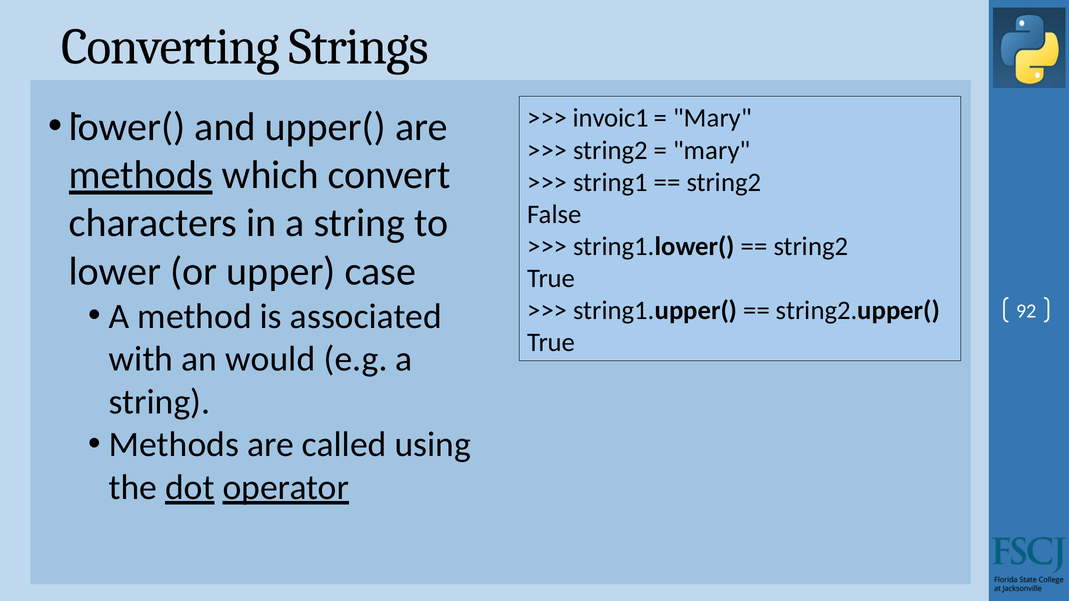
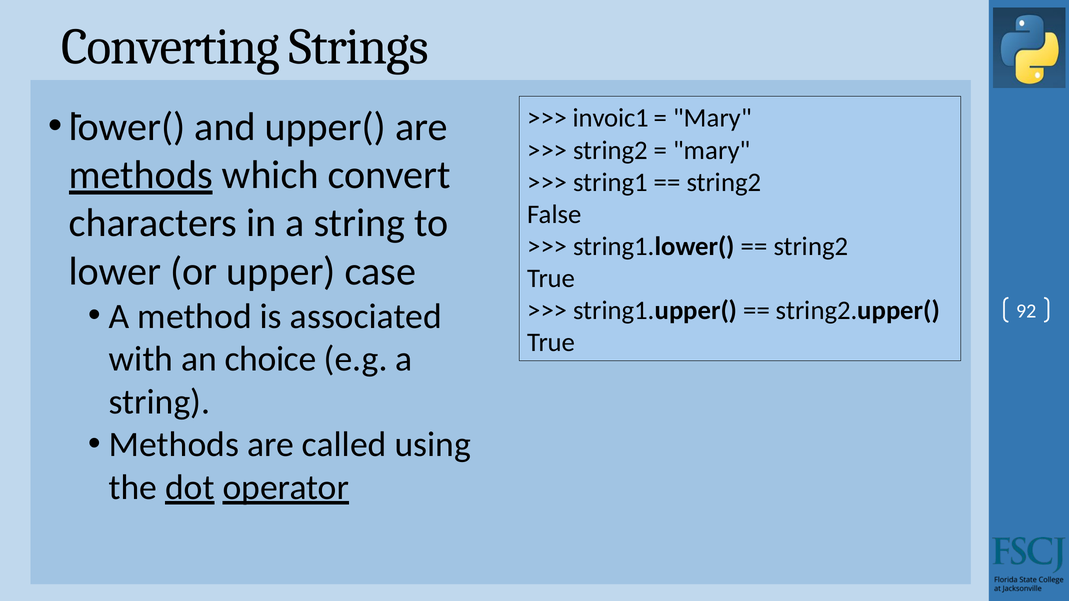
would: would -> choice
